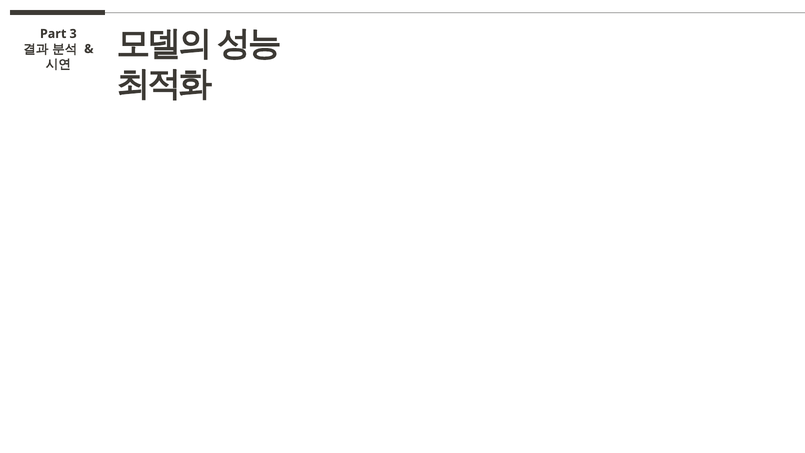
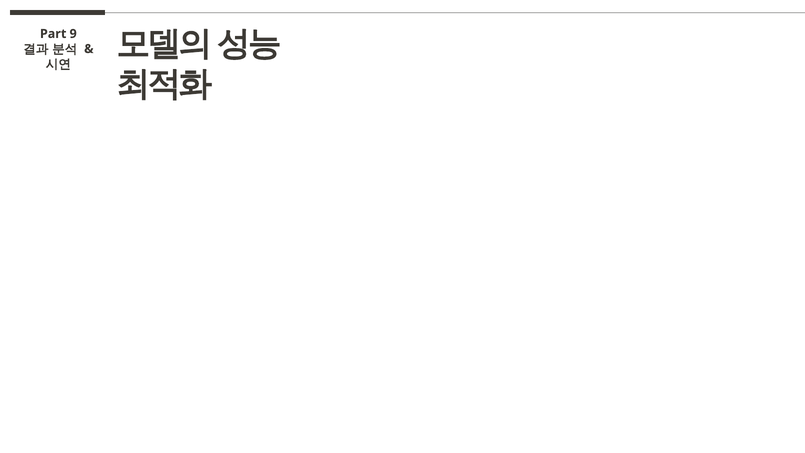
3: 3 -> 9
